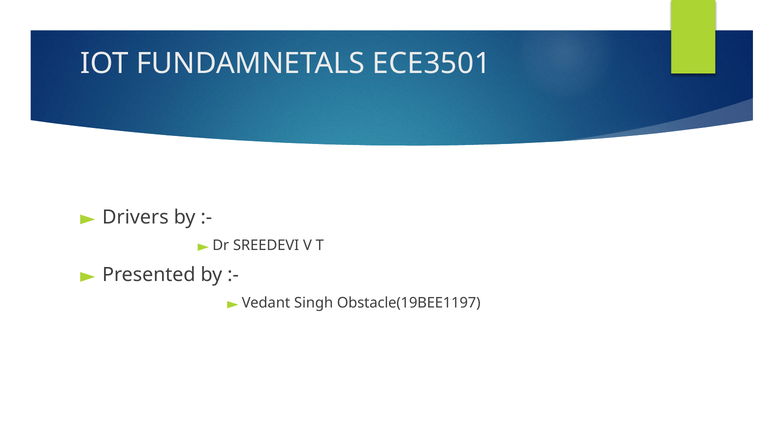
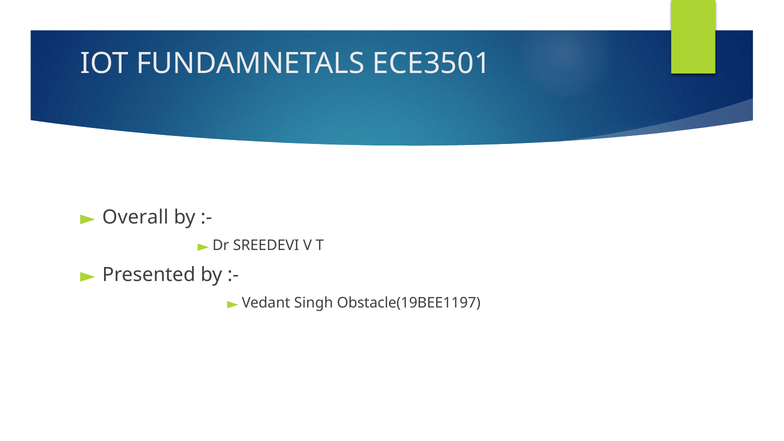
Drivers: Drivers -> Overall
